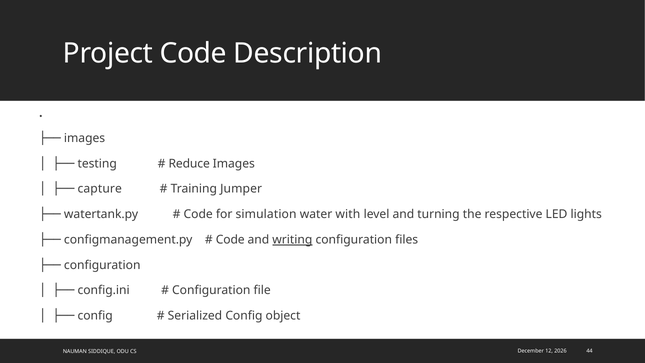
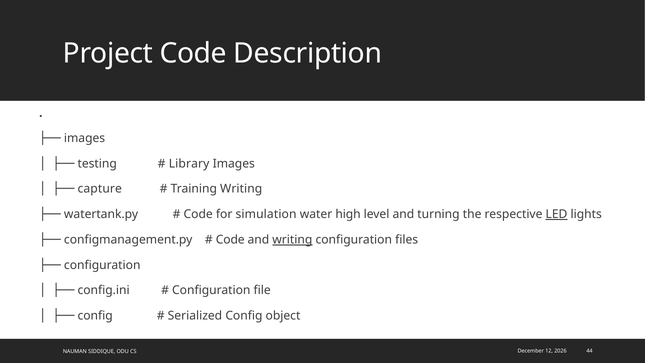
Reduce: Reduce -> Library
Training Jumper: Jumper -> Writing
with: with -> high
LED underline: none -> present
